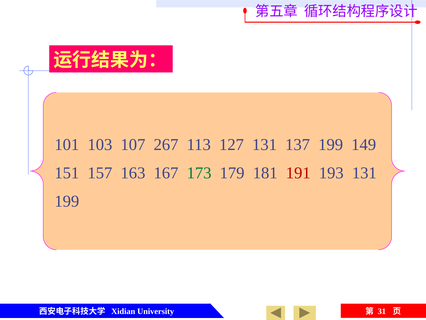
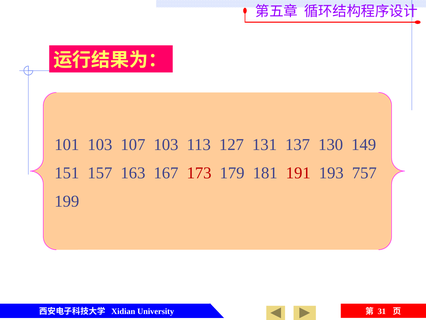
107 267: 267 -> 103
137 199: 199 -> 130
173 colour: green -> red
193 131: 131 -> 757
